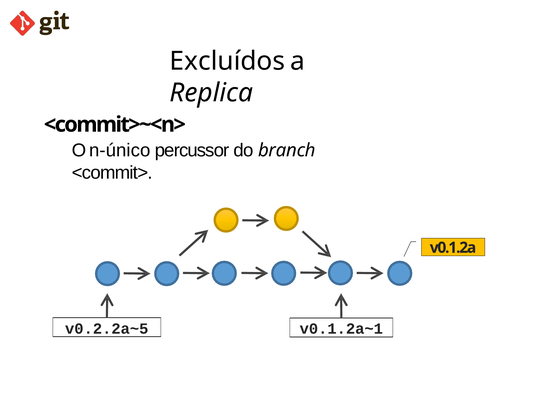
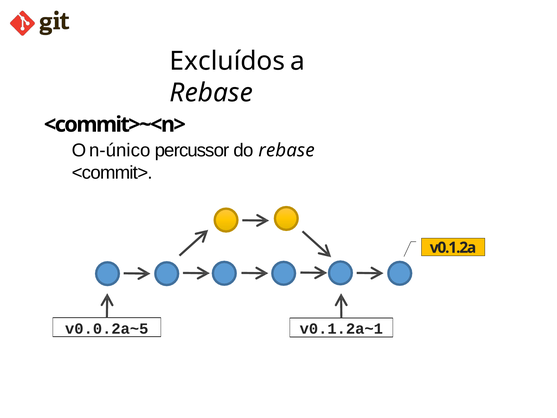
Replica at (211, 93): Replica -> Rebase
do branch: branch -> rebase
v0.2.2a~5: v0.2.2a~5 -> v0.0.2a~5
